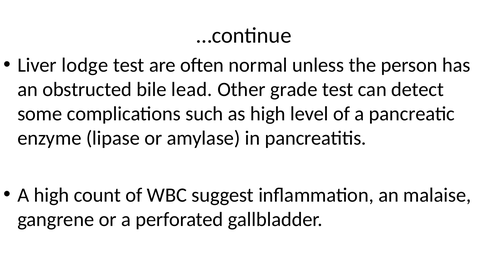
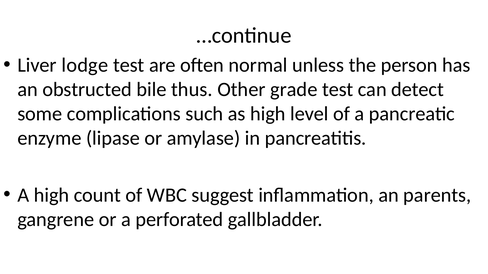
lead: lead -> thus
malaise: malaise -> parents
